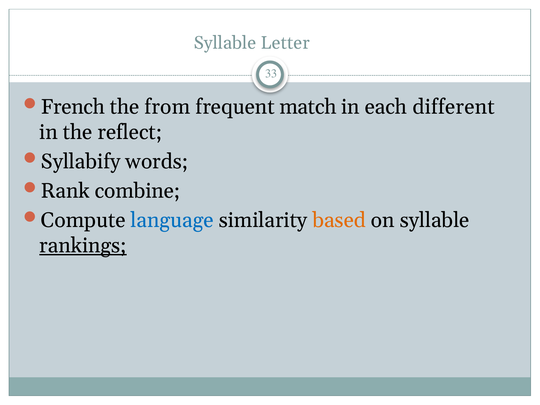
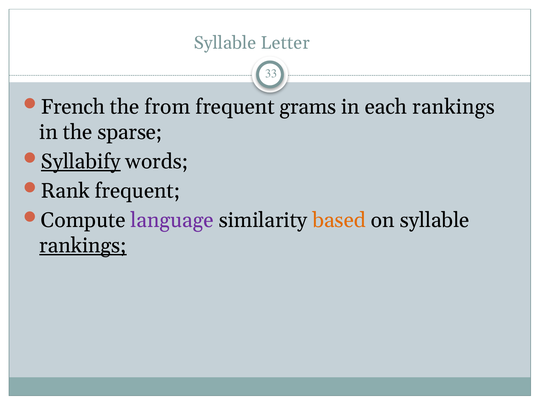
match: match -> grams
each different: different -> rankings
reflect: reflect -> sparse
Syllabify underline: none -> present
Rank combine: combine -> frequent
language colour: blue -> purple
